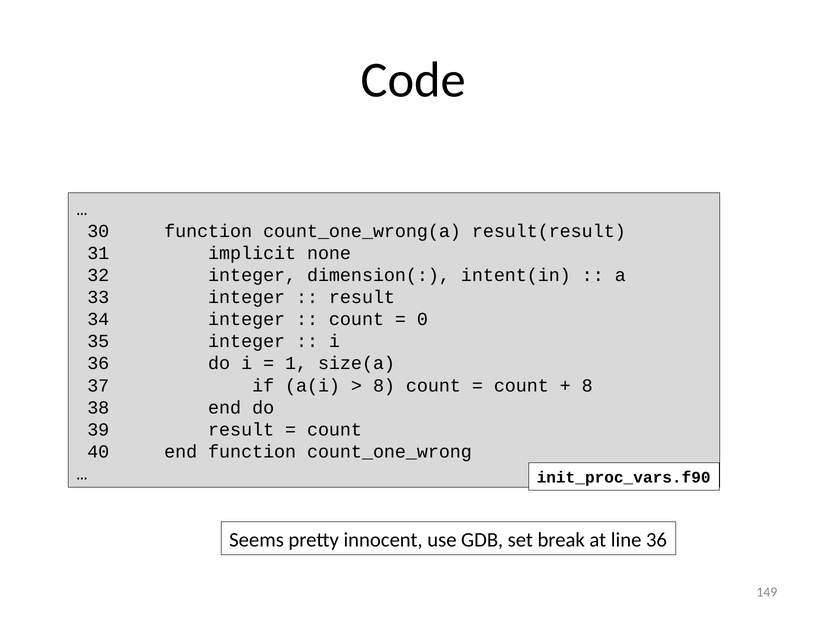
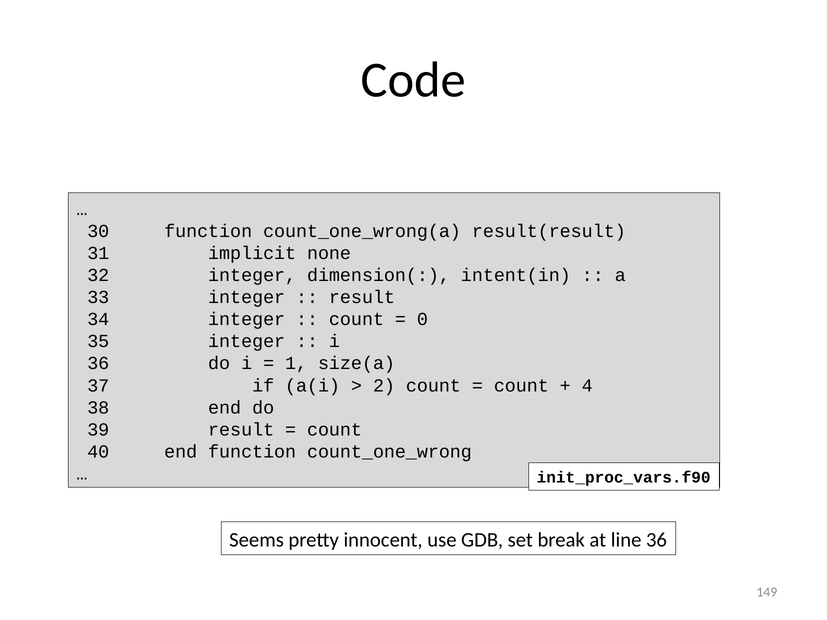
8 at (384, 386): 8 -> 2
8 at (587, 386): 8 -> 4
